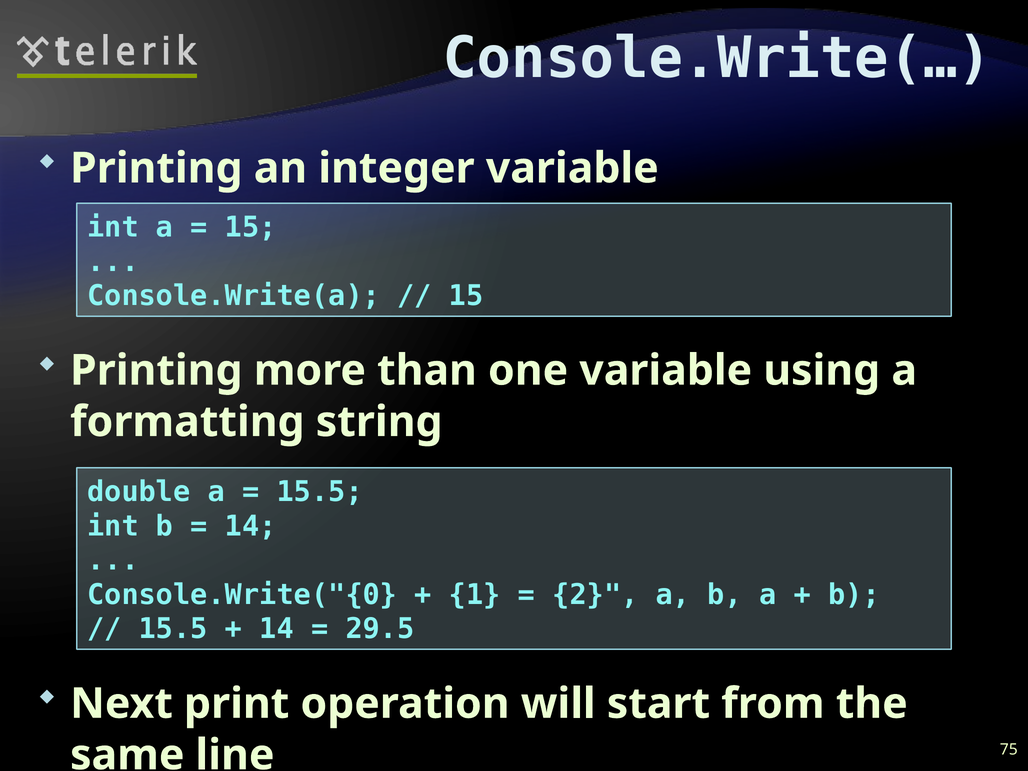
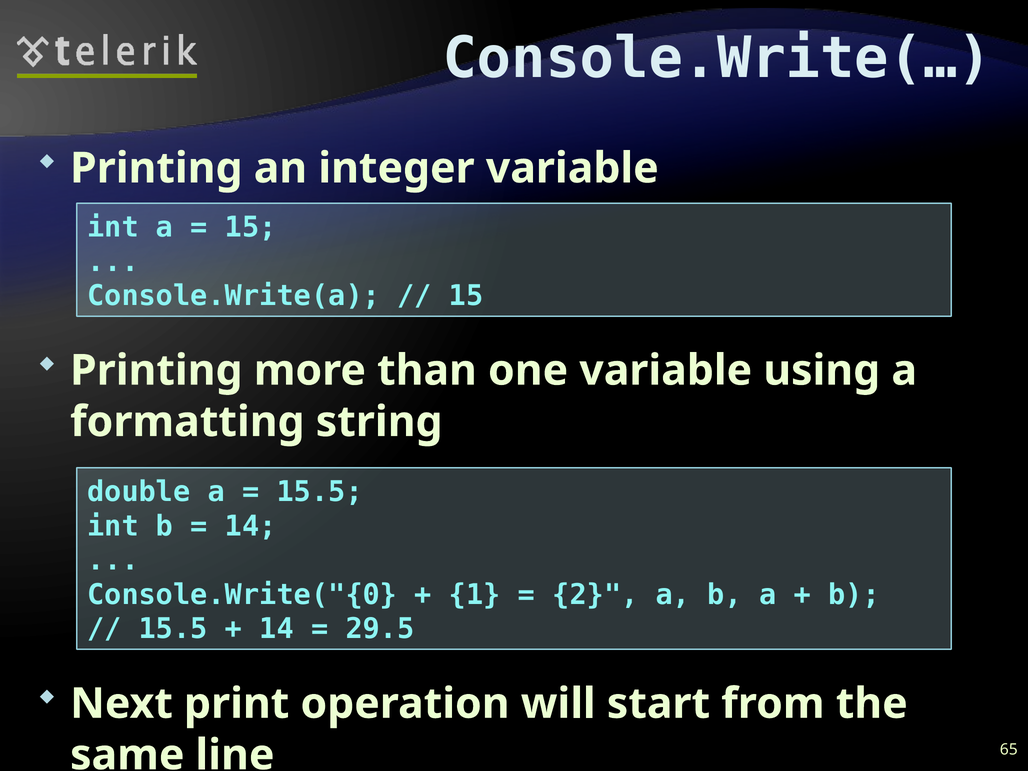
75: 75 -> 65
